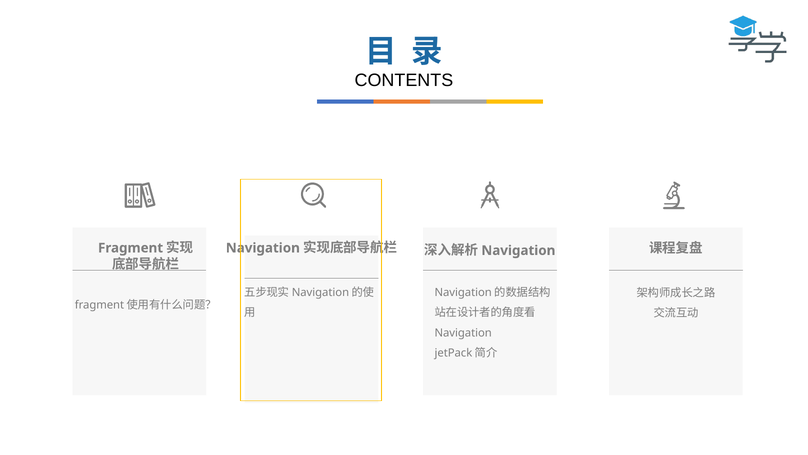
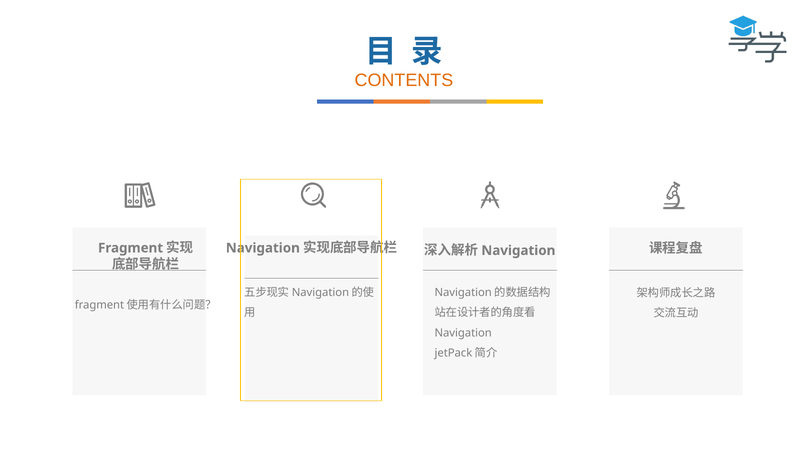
CONTENTS colour: black -> orange
